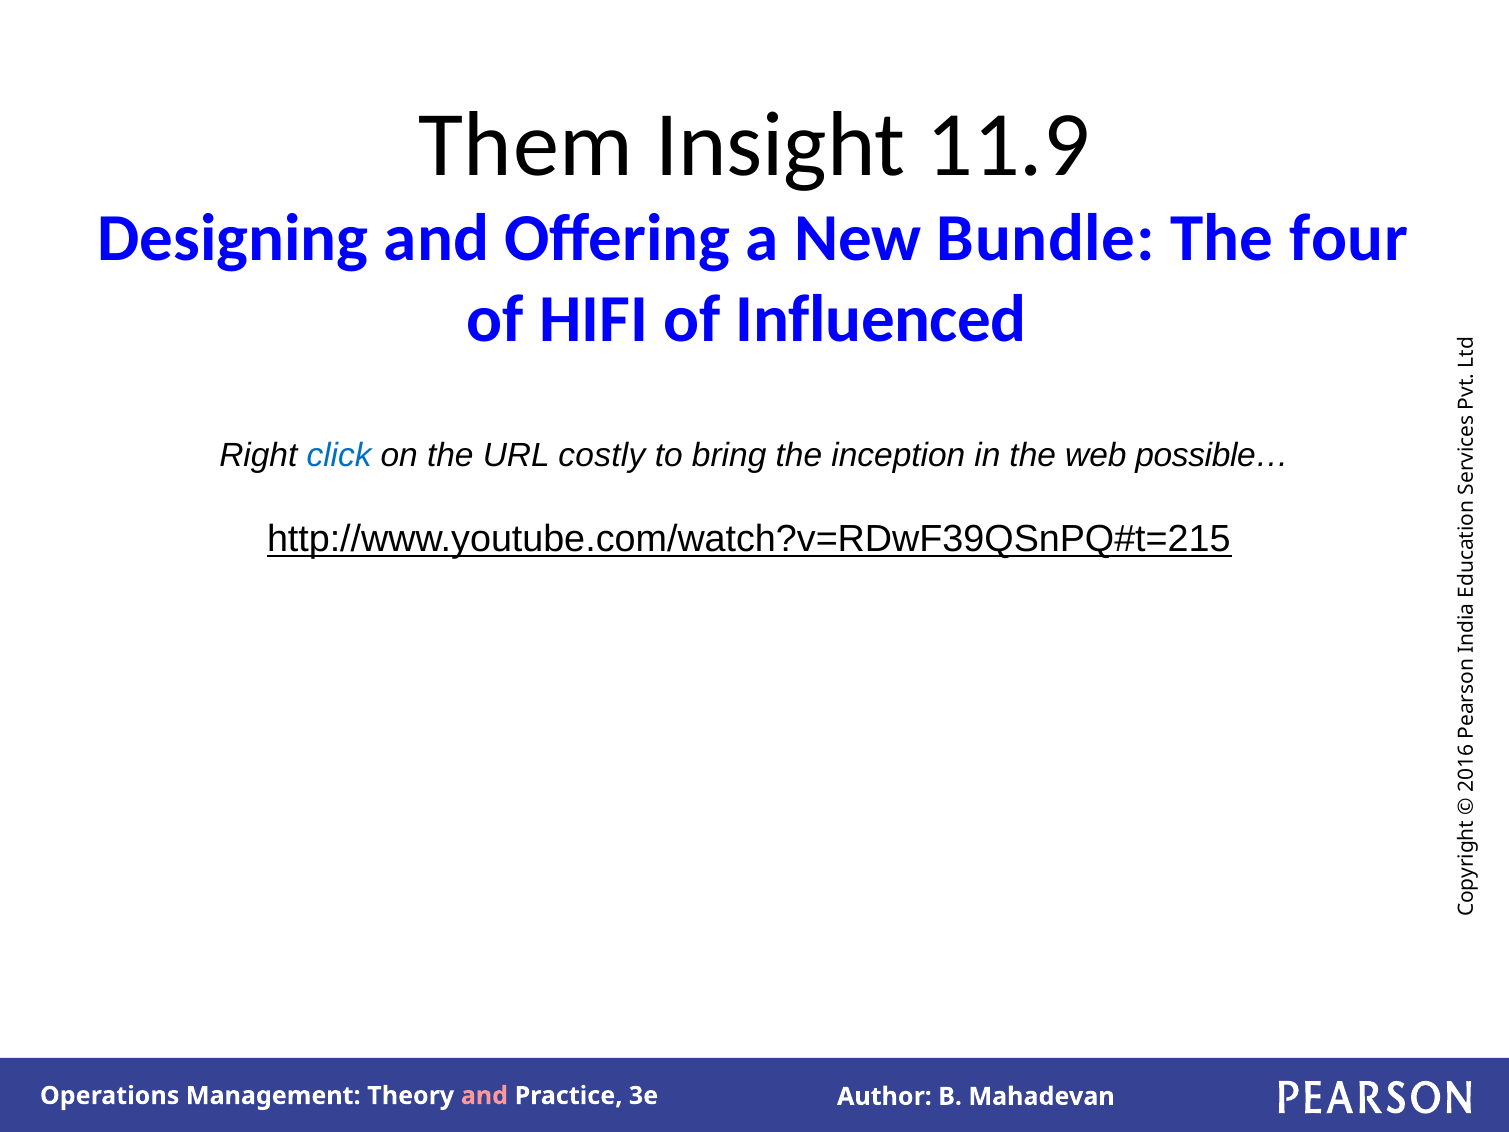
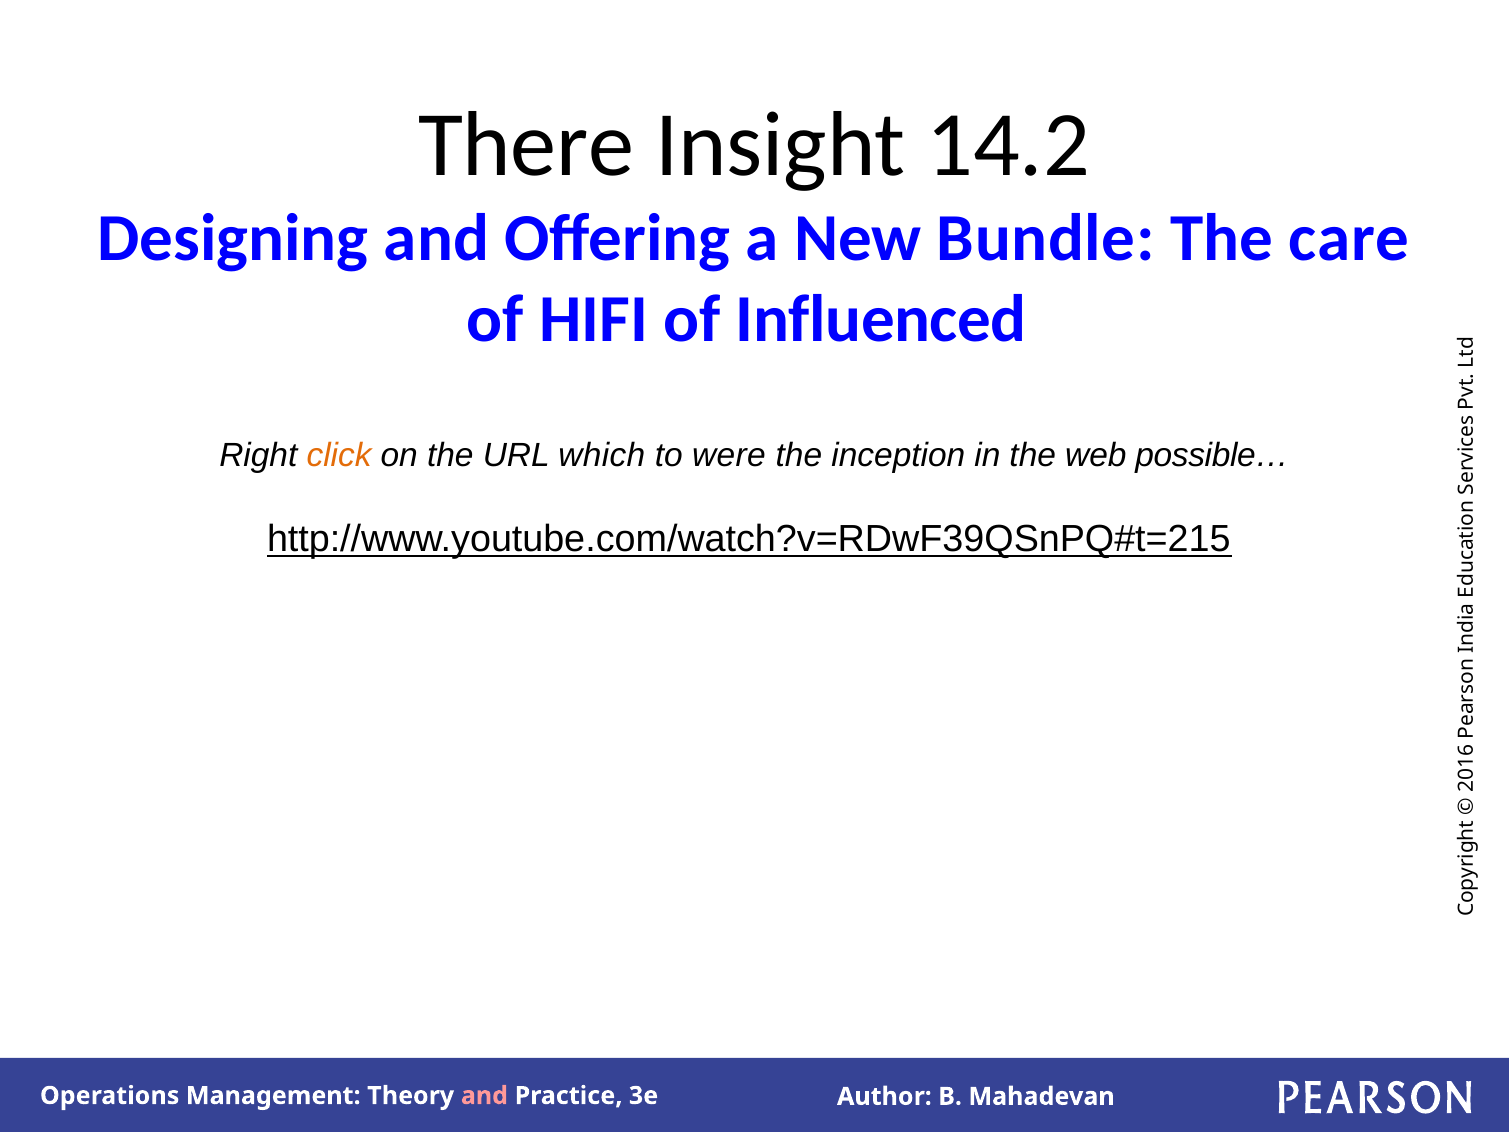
Them: Them -> There
11.9: 11.9 -> 14.2
four: four -> care
click colour: blue -> orange
costly: costly -> which
bring: bring -> were
